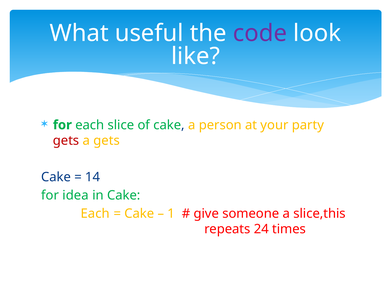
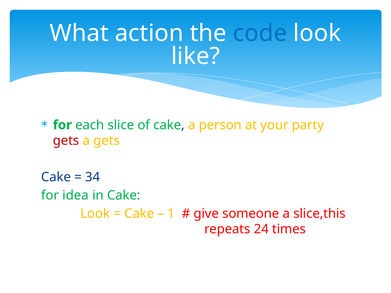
useful: useful -> action
code colour: purple -> blue
14: 14 -> 34
Each at (95, 214): Each -> Look
